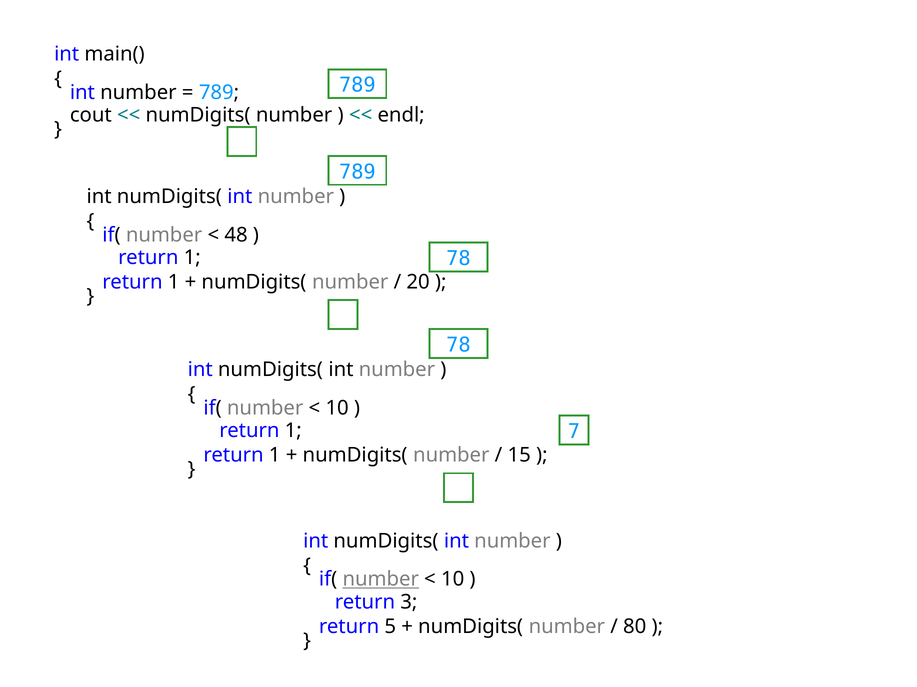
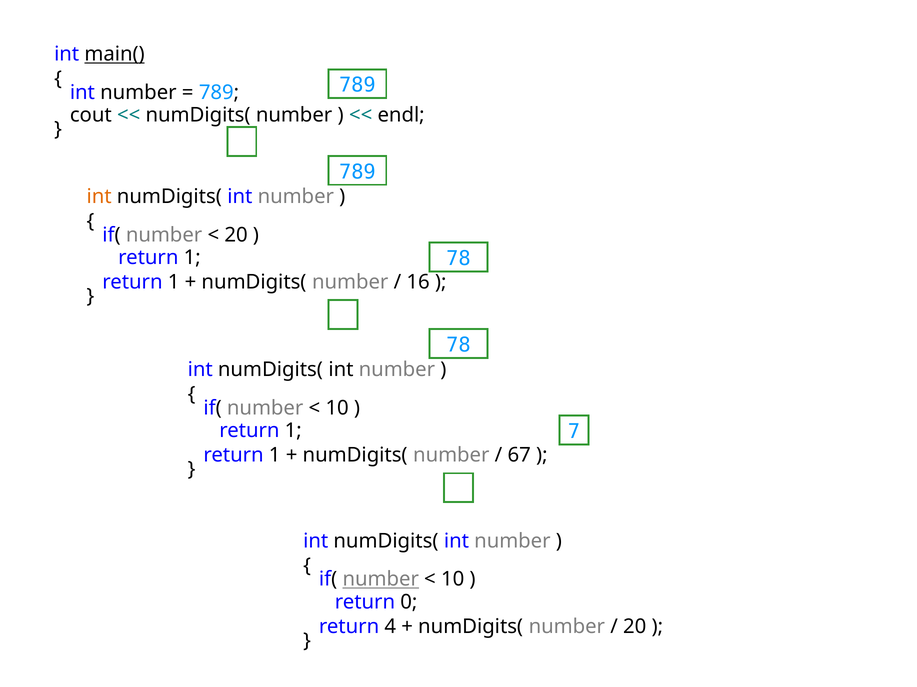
main( underline: none -> present
int at (99, 197) colour: black -> orange
48 at (236, 235): 48 -> 20
20: 20 -> 16
15: 15 -> 67
3: 3 -> 0
5: 5 -> 4
80 at (635, 627): 80 -> 20
